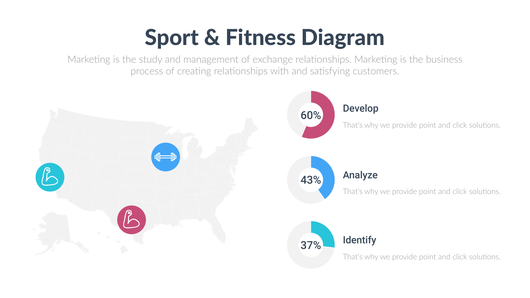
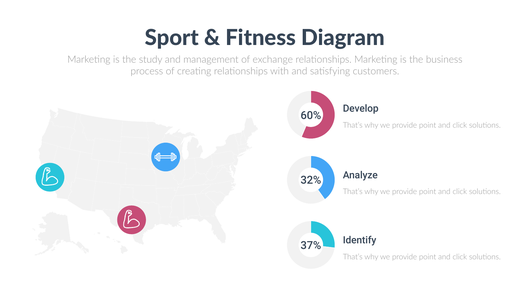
43%: 43% -> 32%
